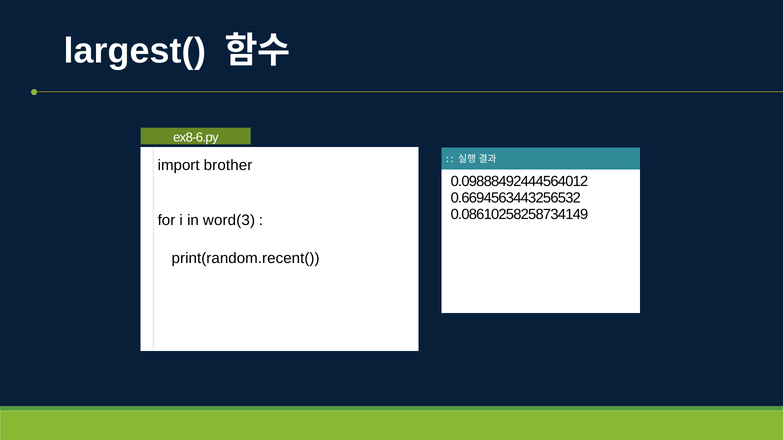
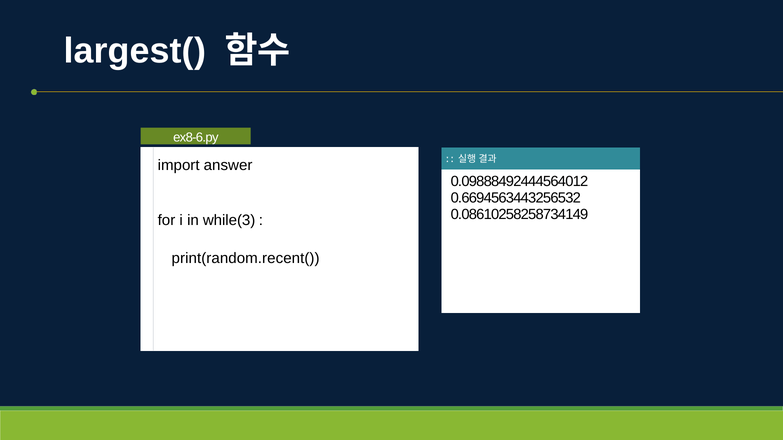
brother: brother -> answer
word(3: word(3 -> while(3
